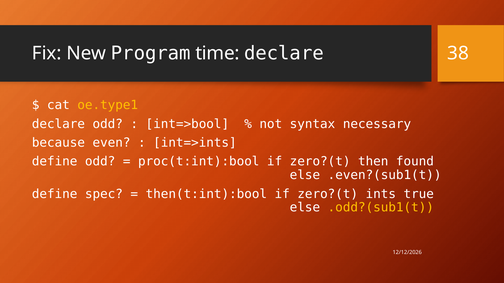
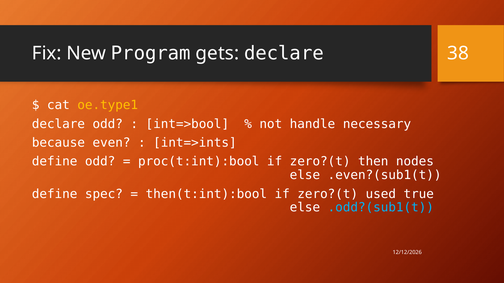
time: time -> gets
syntax: syntax -> handle
found: found -> nodes
ints: ints -> used
.odd?(sub1(t colour: yellow -> light blue
